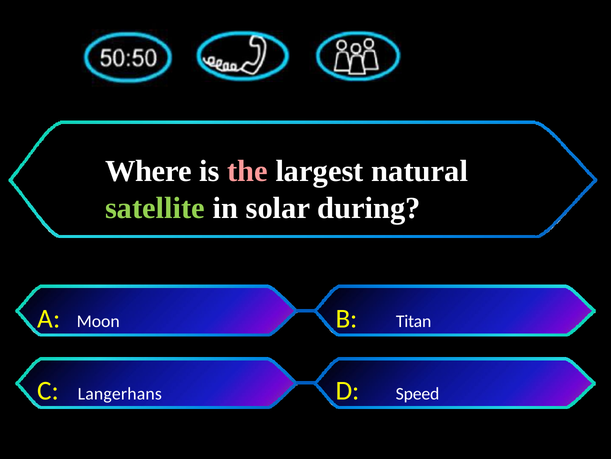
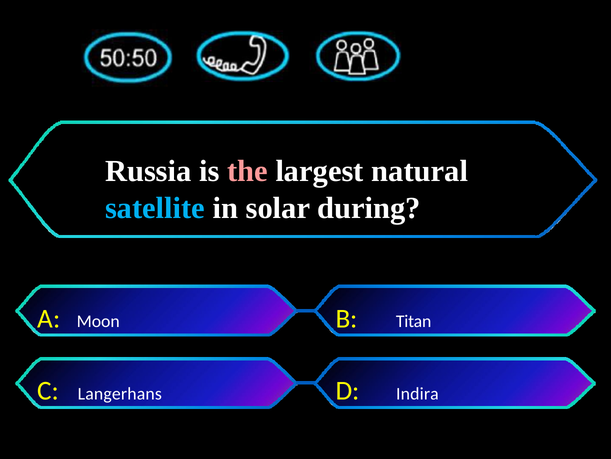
Where: Where -> Russia
satellite colour: light green -> light blue
Speed: Speed -> Indira
